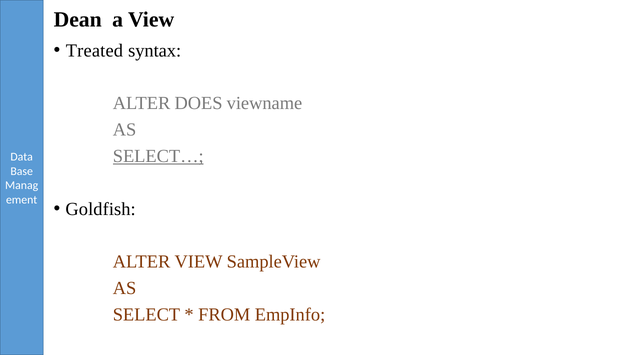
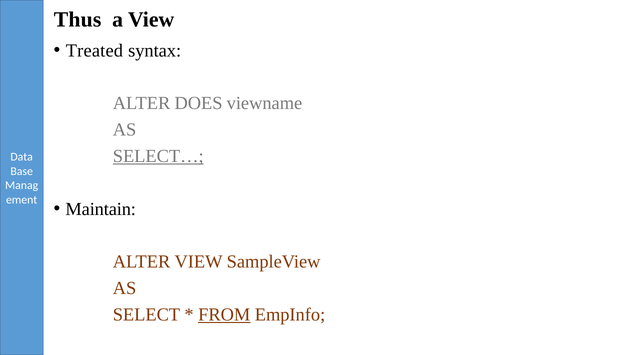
Dean: Dean -> Thus
Goldfish: Goldfish -> Maintain
FROM underline: none -> present
